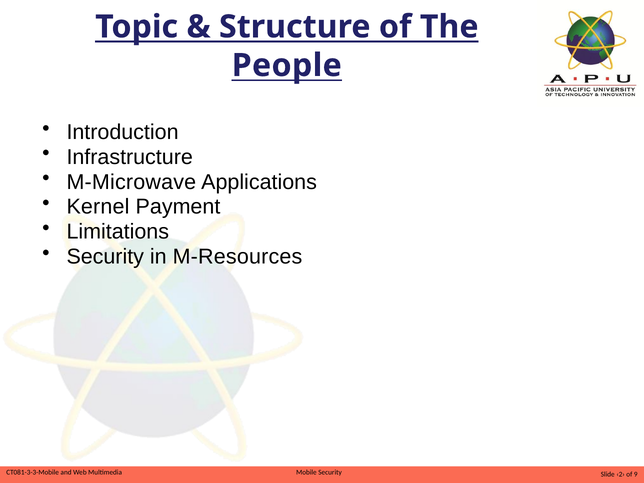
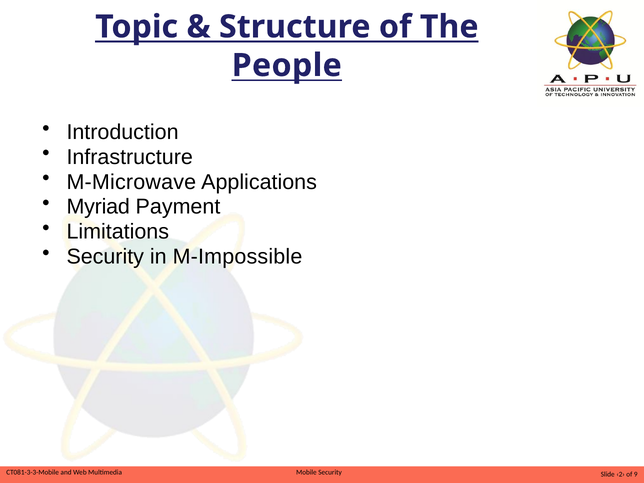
Kernel: Kernel -> Myriad
M-Resources: M-Resources -> M-Impossible
